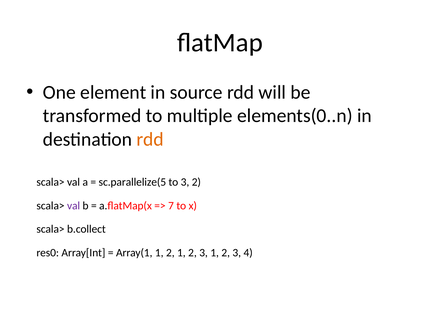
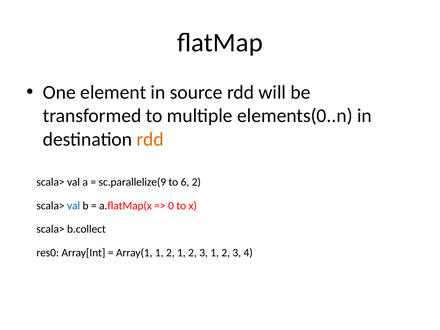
sc.parallelize(5: sc.parallelize(5 -> sc.parallelize(9
to 3: 3 -> 6
val at (74, 206) colour: purple -> blue
7: 7 -> 0
